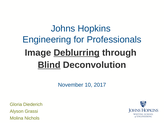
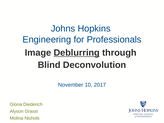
Blind underline: present -> none
